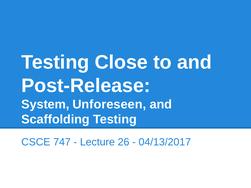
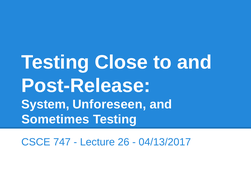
Scaffolding: Scaffolding -> Sometimes
